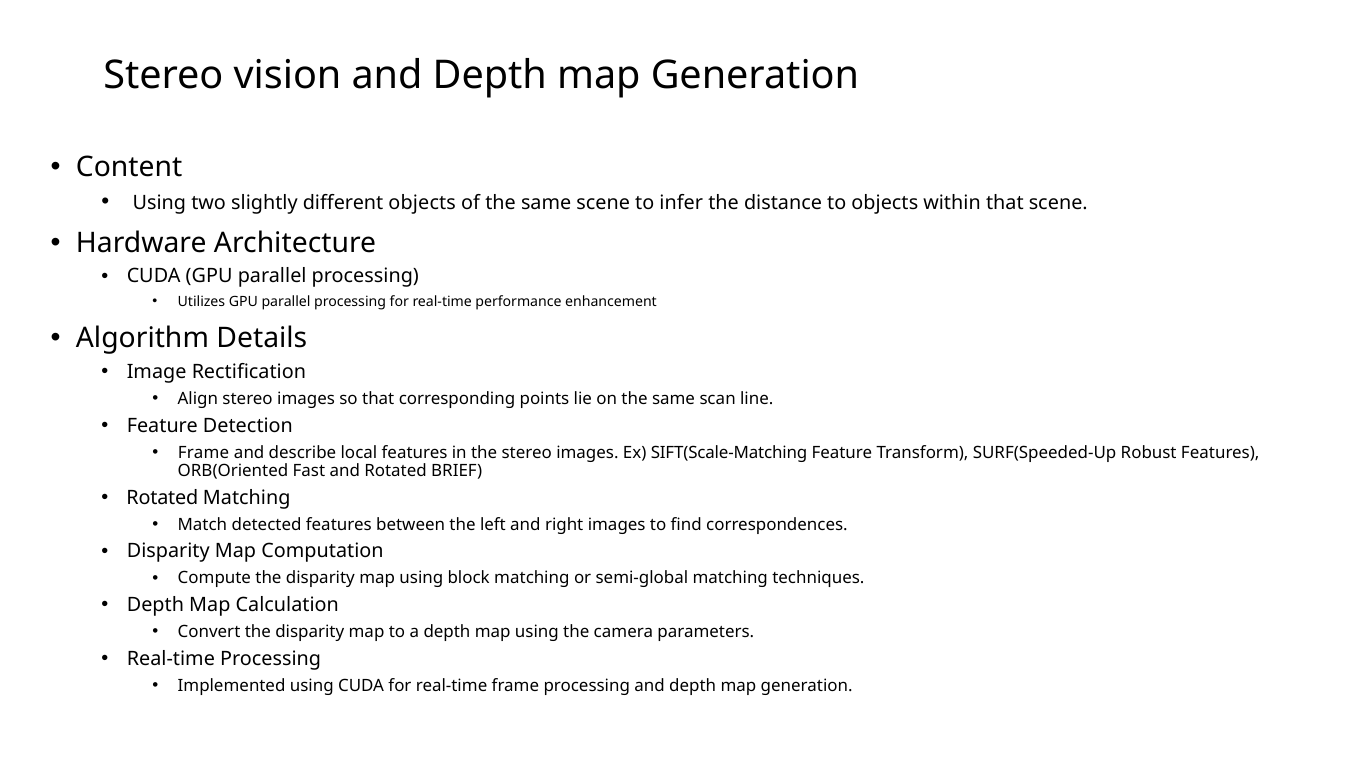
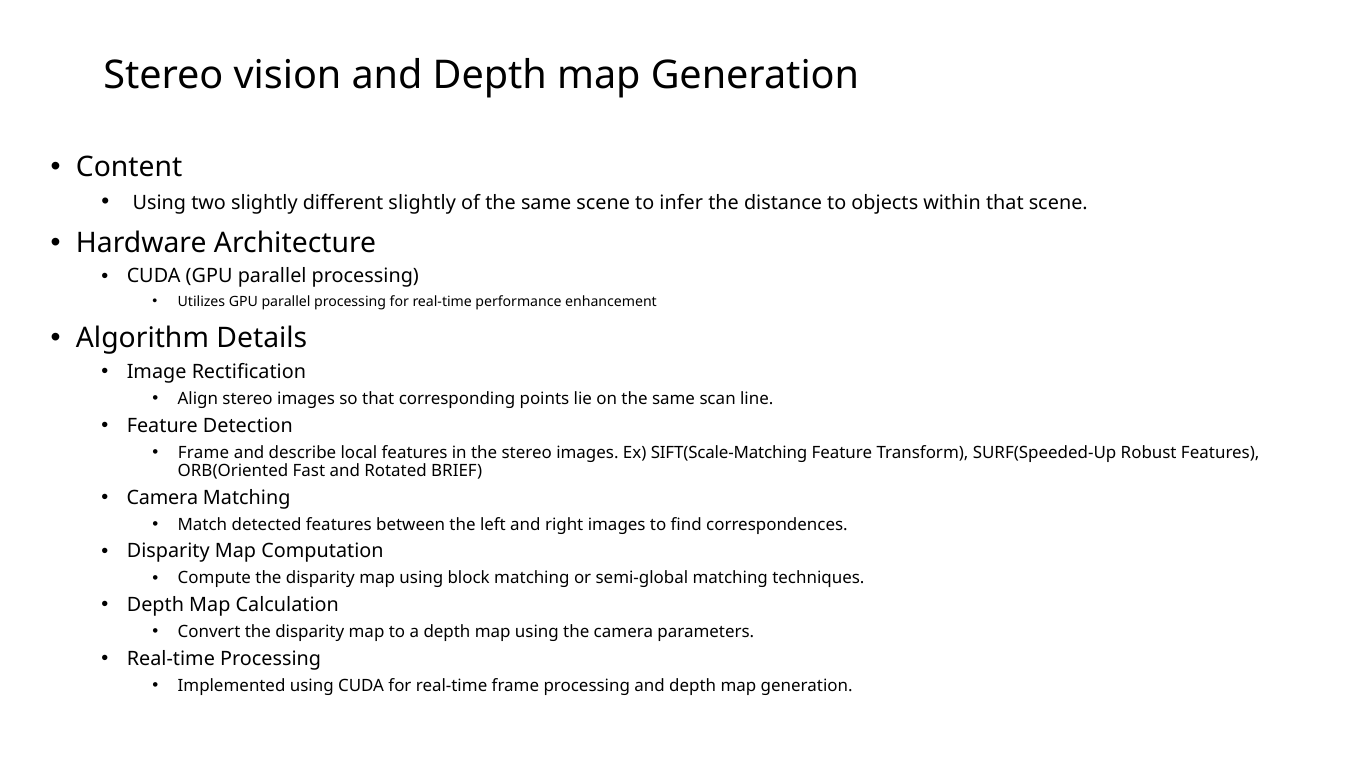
different objects: objects -> slightly
Rotated at (162, 498): Rotated -> Camera
